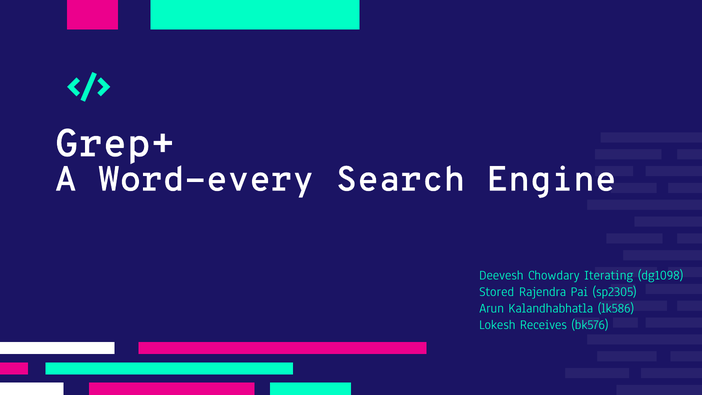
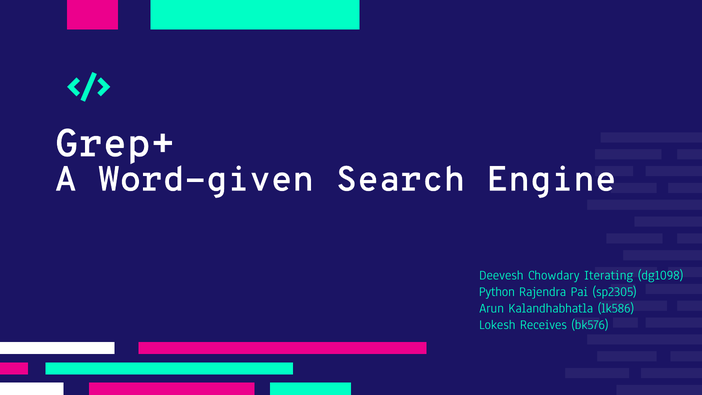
Word-every: Word-every -> Word-given
Stored: Stored -> Python
